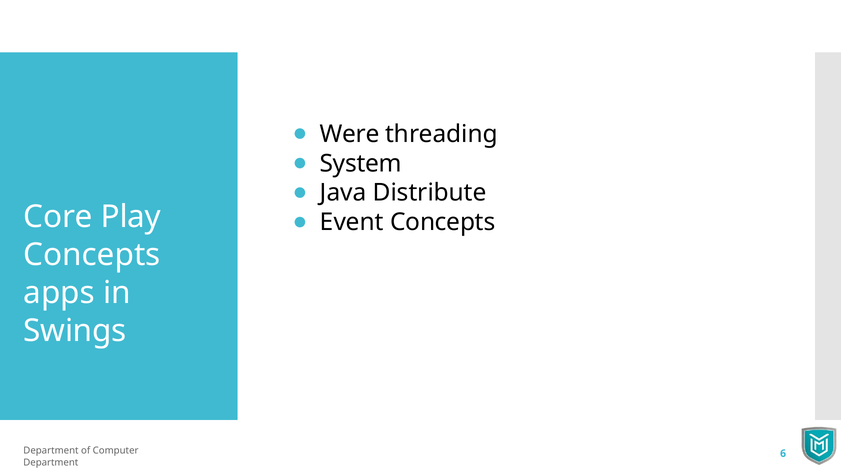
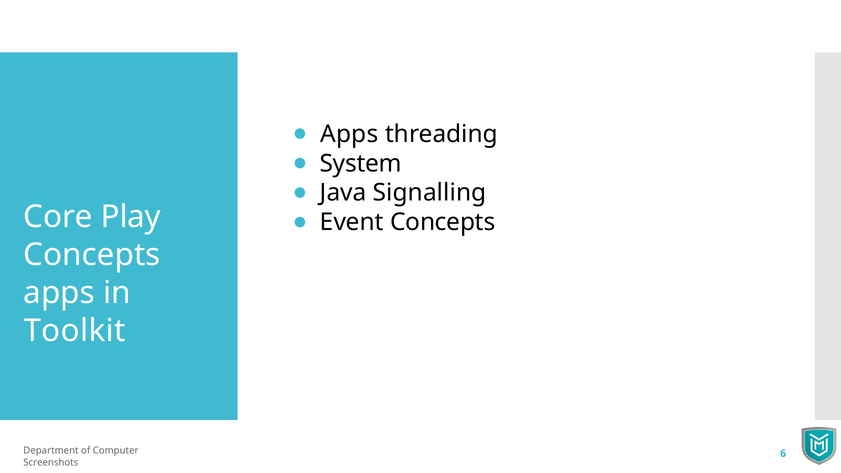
Were at (350, 134): Were -> Apps
Distribute: Distribute -> Signalling
Swings: Swings -> Toolkit
Department at (51, 463): Department -> Screenshots
